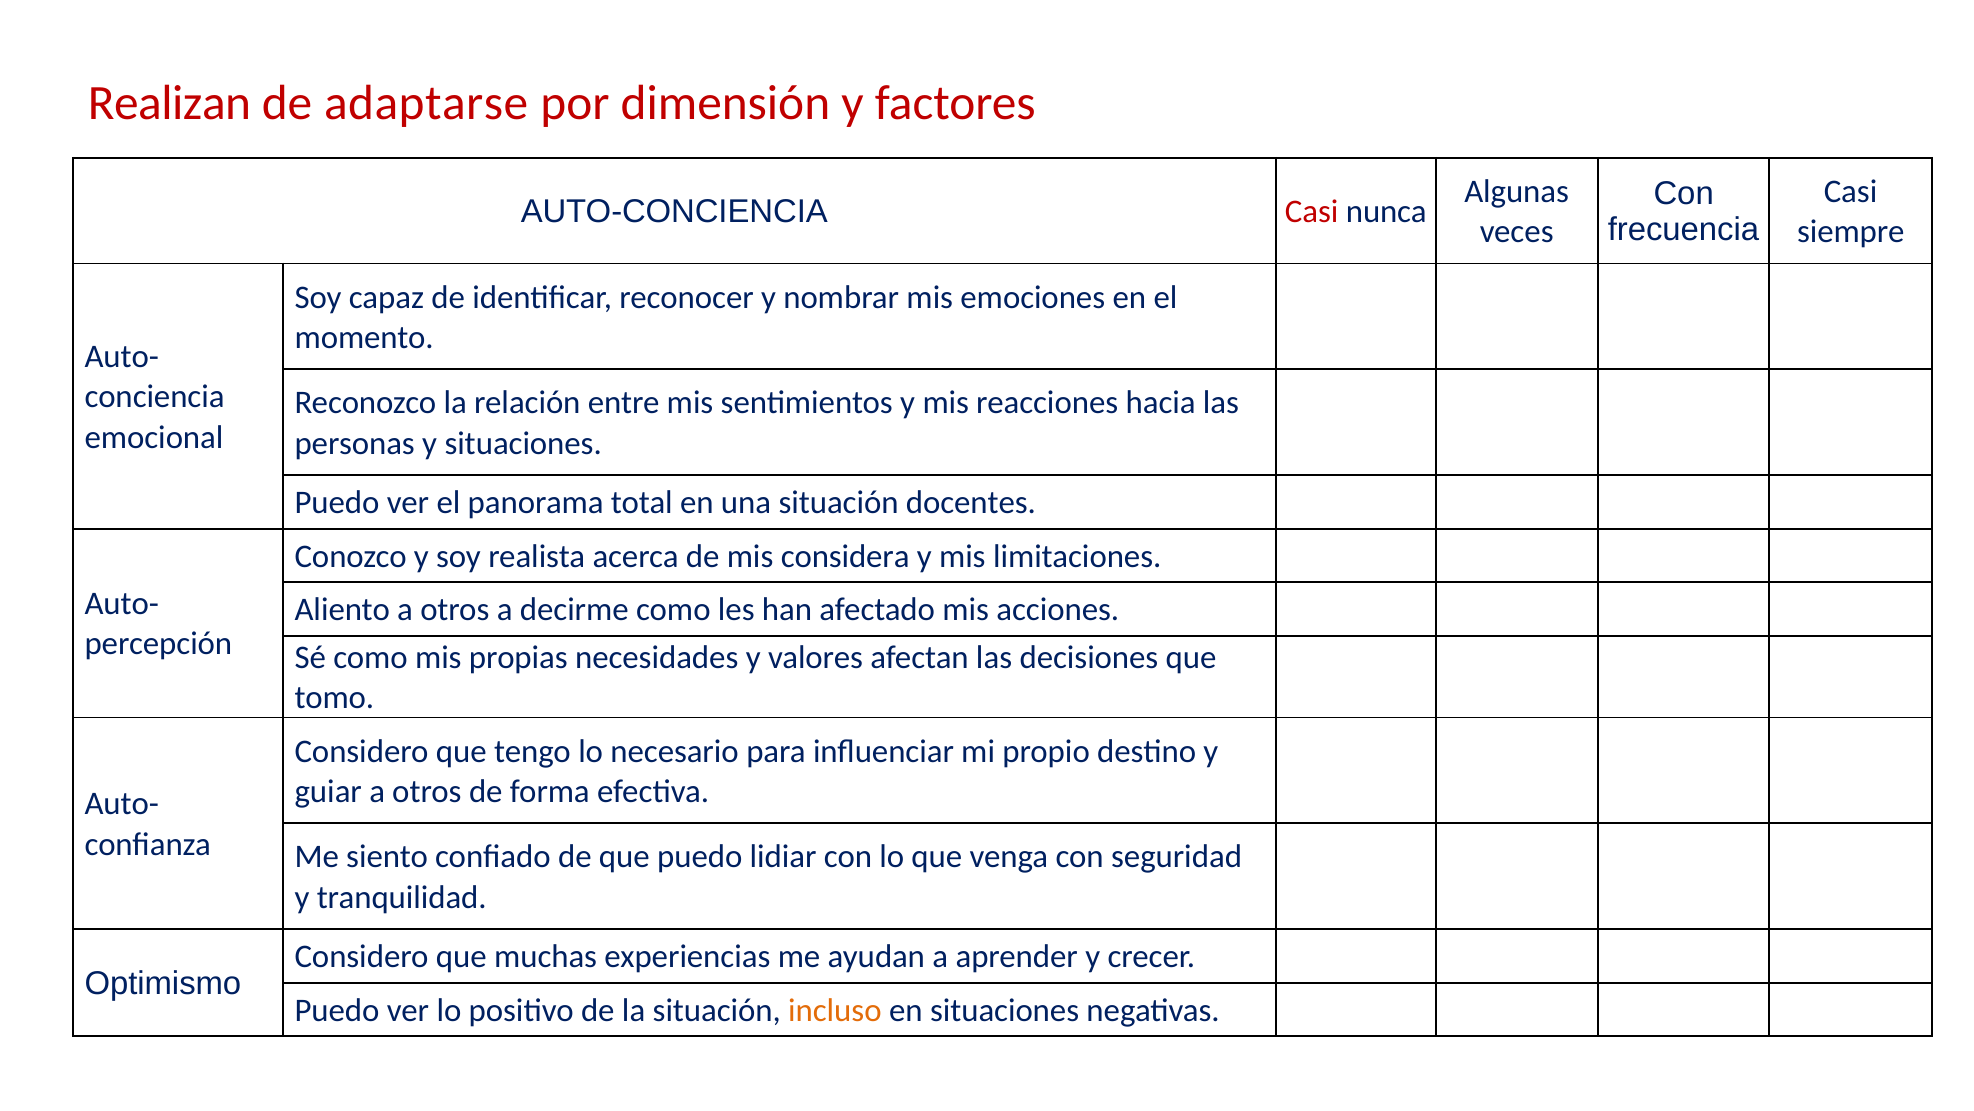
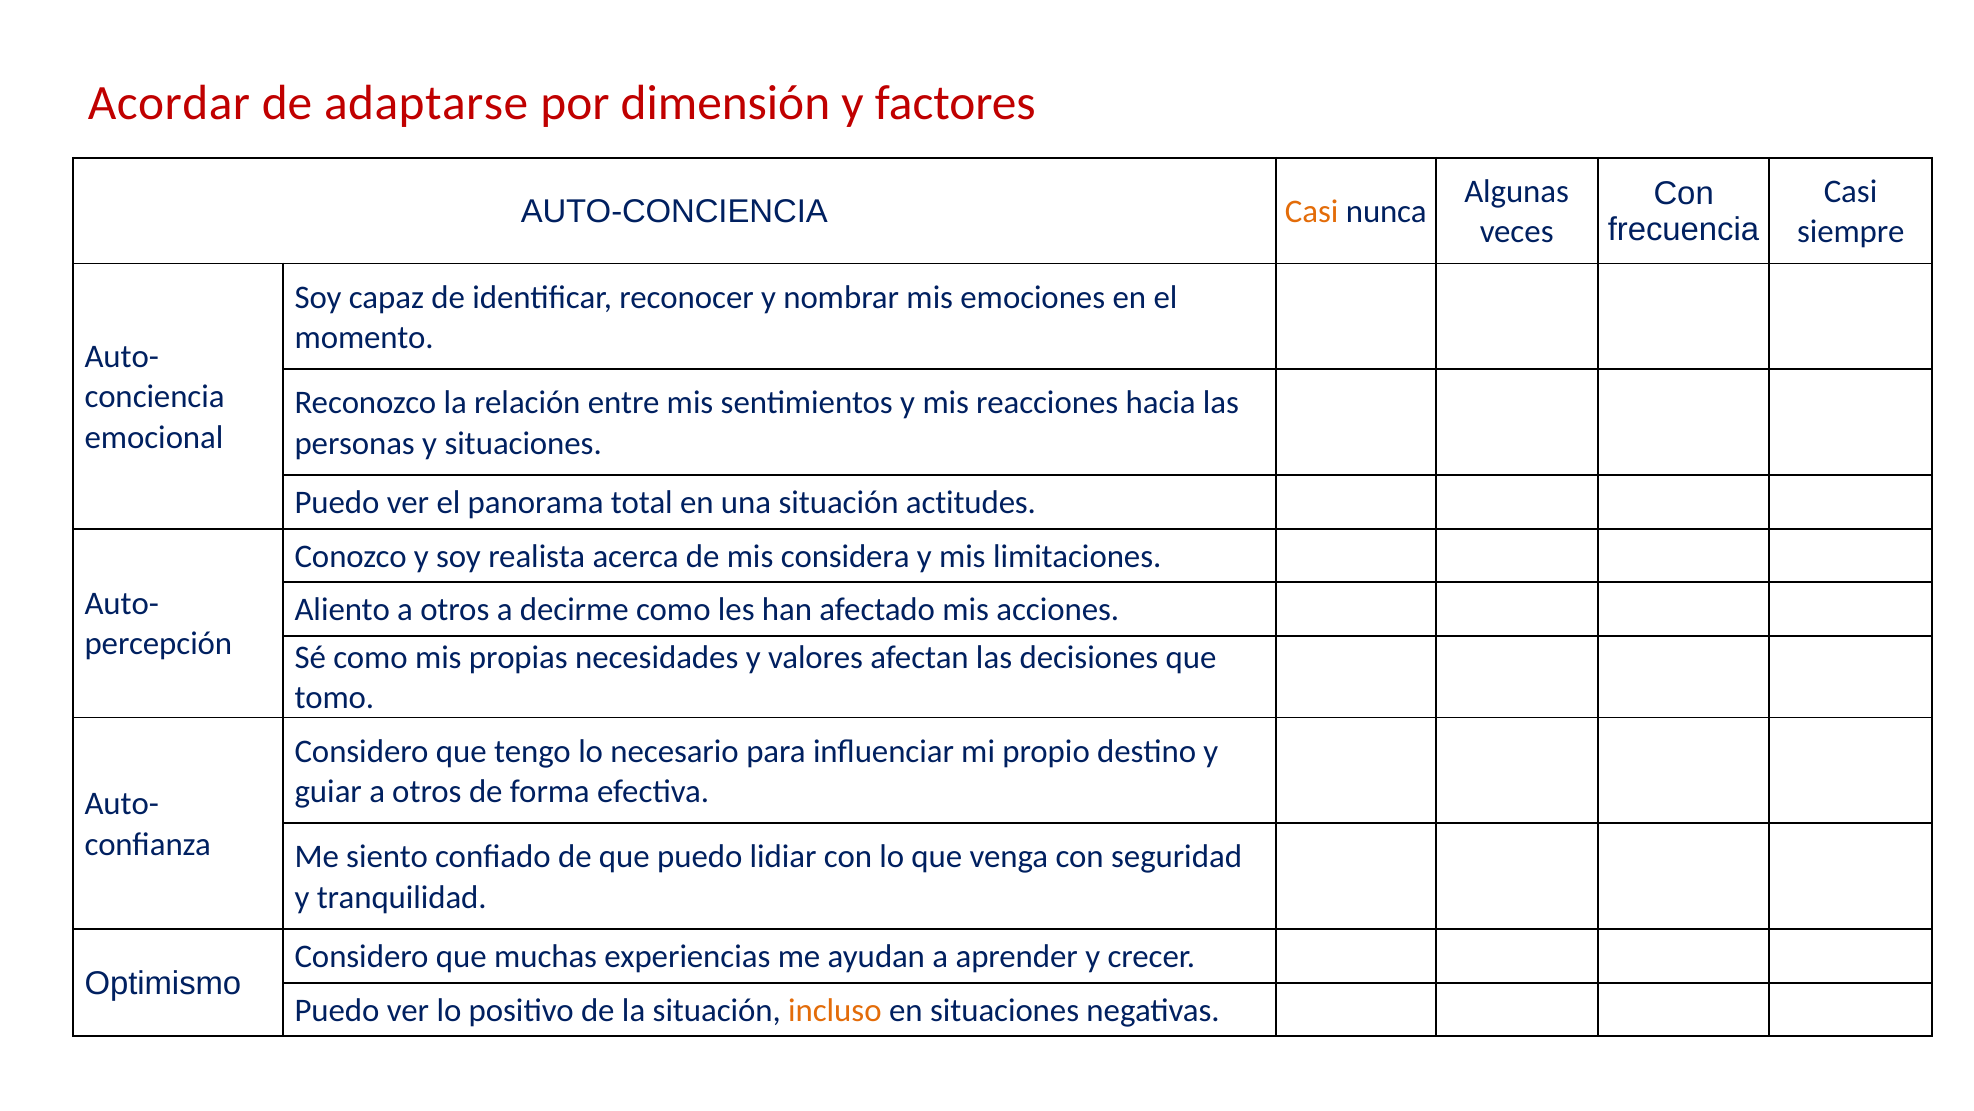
Realizan: Realizan -> Acordar
Casi at (1312, 211) colour: red -> orange
docentes: docentes -> actitudes
